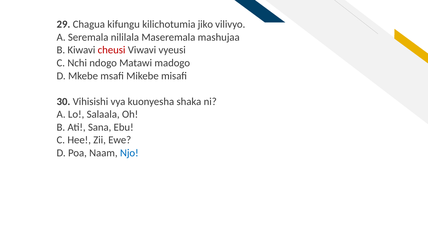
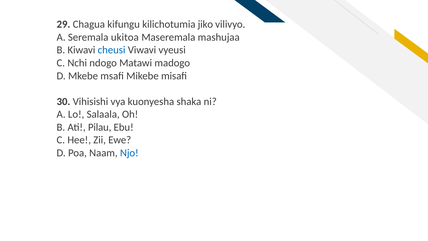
nililala: nililala -> ukitoa
cheusi colour: red -> blue
Sana: Sana -> Pilau
